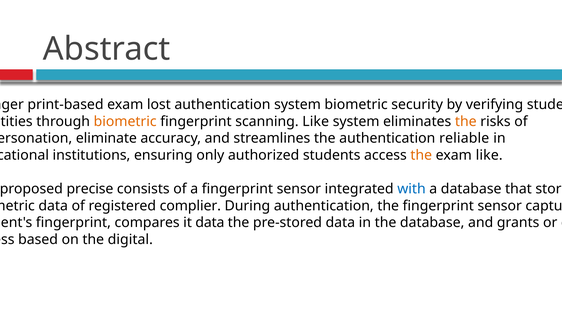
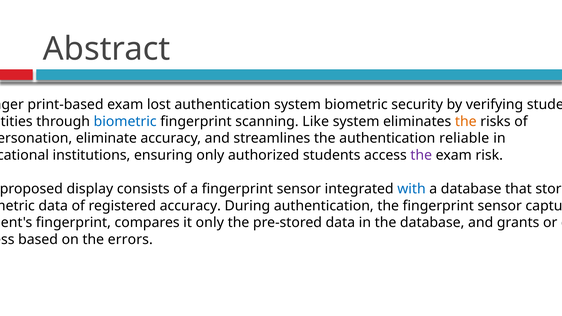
biometric at (125, 122) colour: orange -> blue
the at (421, 155) colour: orange -> purple
exam like: like -> risk
precise: precise -> display
registered complier: complier -> accuracy
it data: data -> only
digital: digital -> errors
